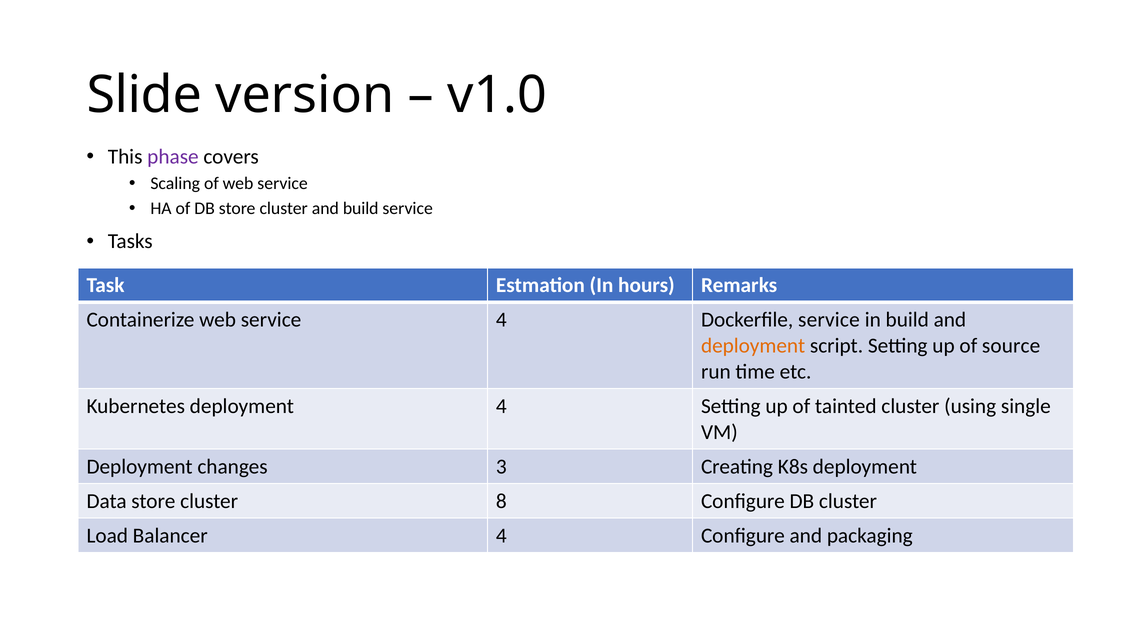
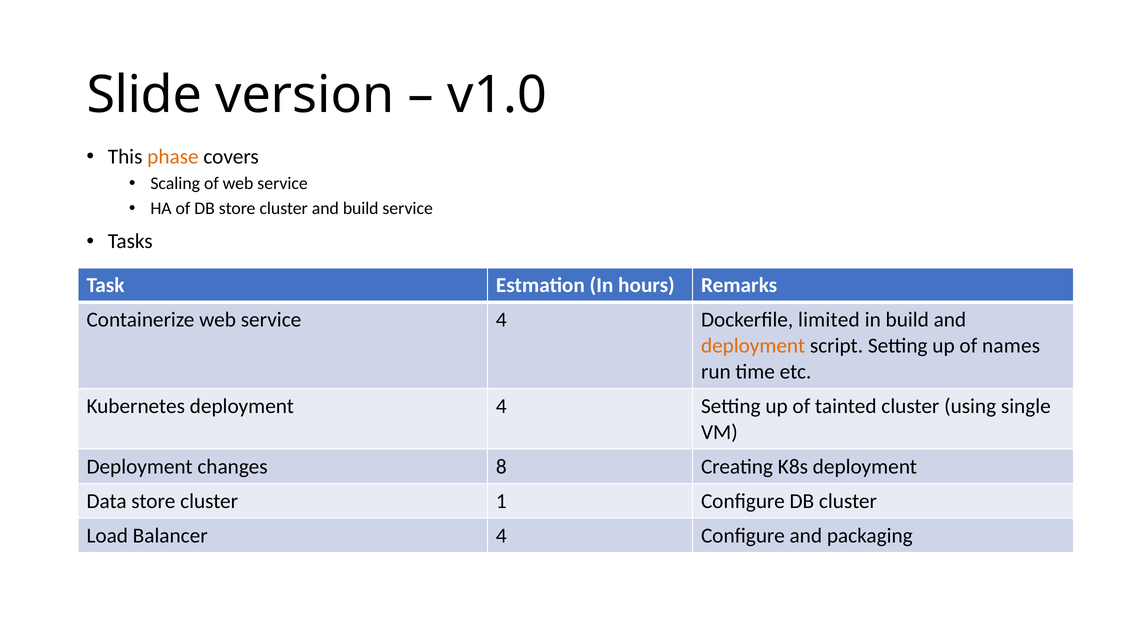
phase colour: purple -> orange
Dockerfile service: service -> limited
source: source -> names
3: 3 -> 8
8: 8 -> 1
